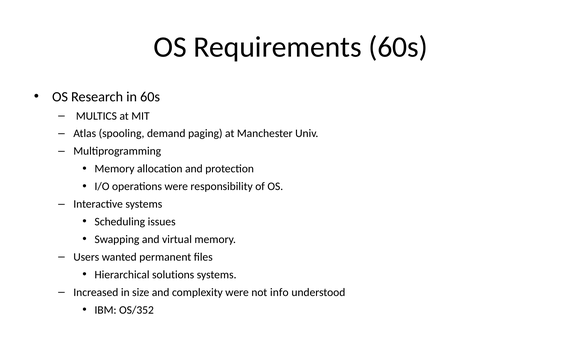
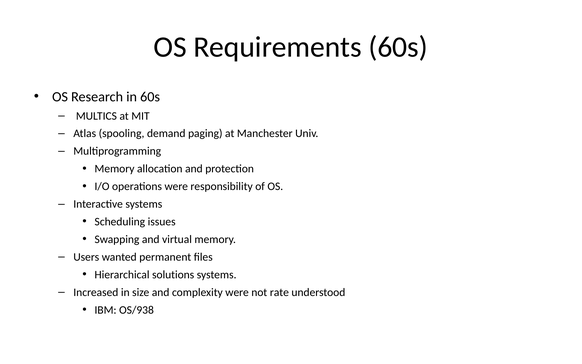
info: info -> rate
OS/352: OS/352 -> OS/938
